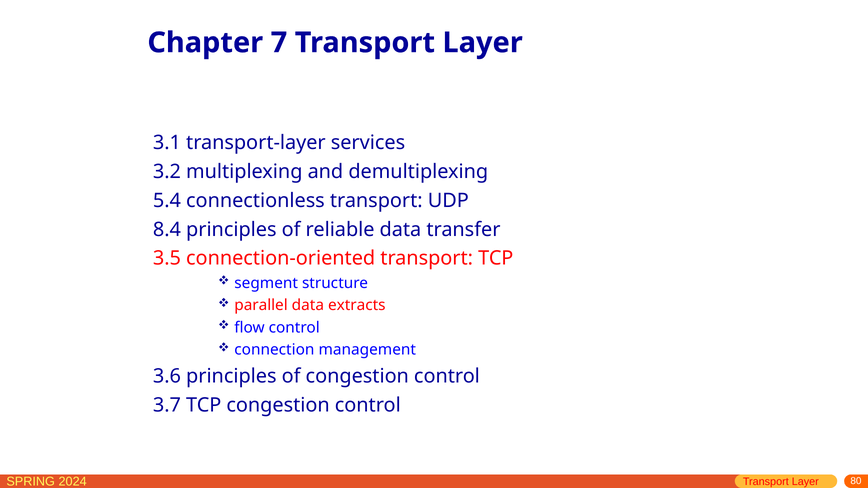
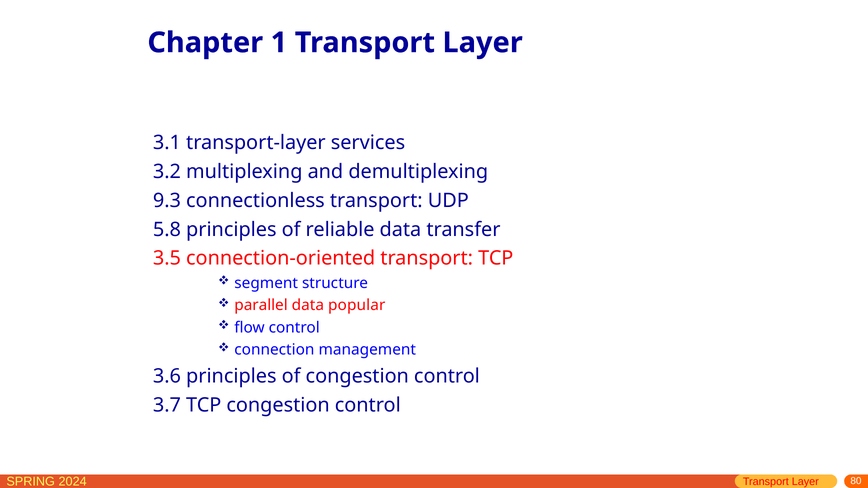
7: 7 -> 1
5.4: 5.4 -> 9.3
8.4: 8.4 -> 5.8
extracts: extracts -> popular
